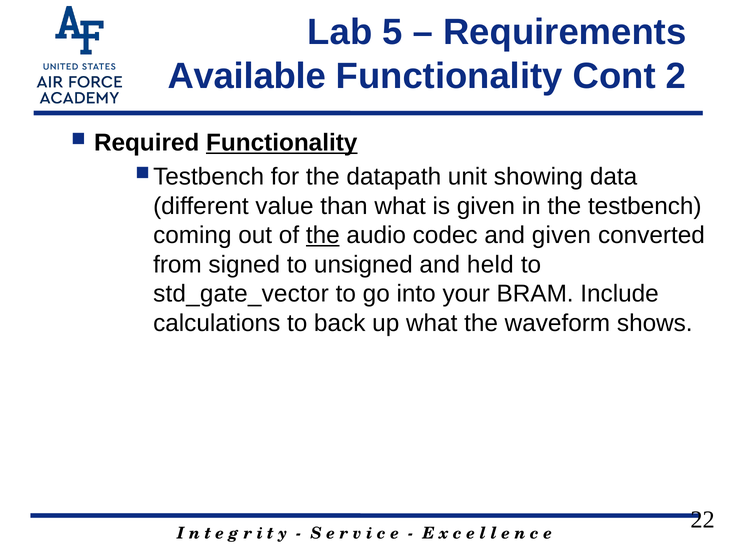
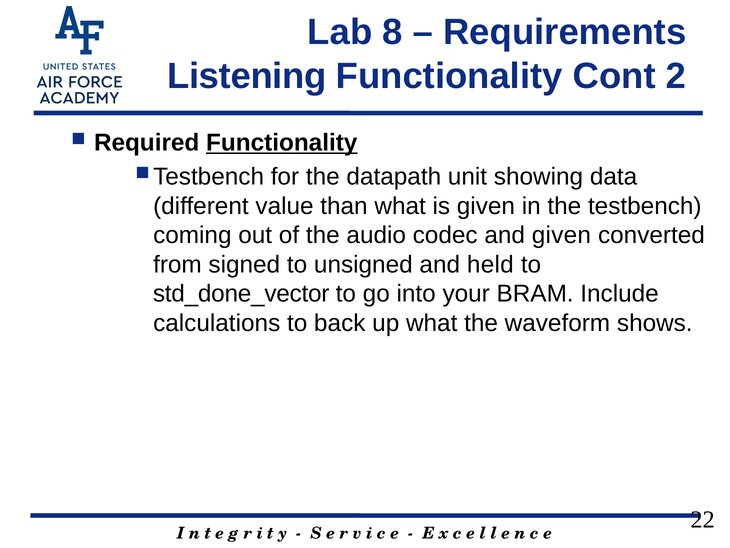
5: 5 -> 8
Available: Available -> Listening
the at (323, 235) underline: present -> none
std_gate_vector: std_gate_vector -> std_done_vector
